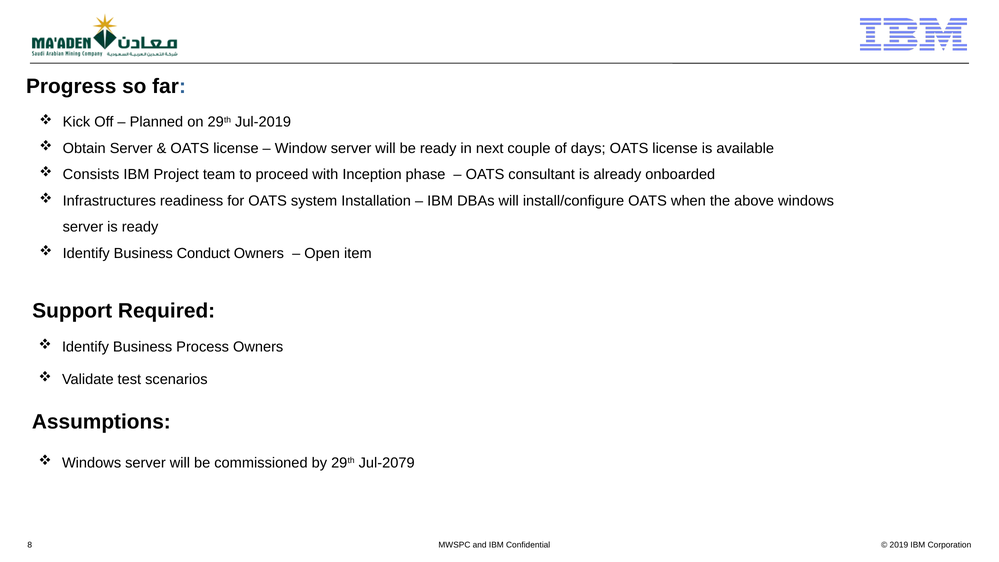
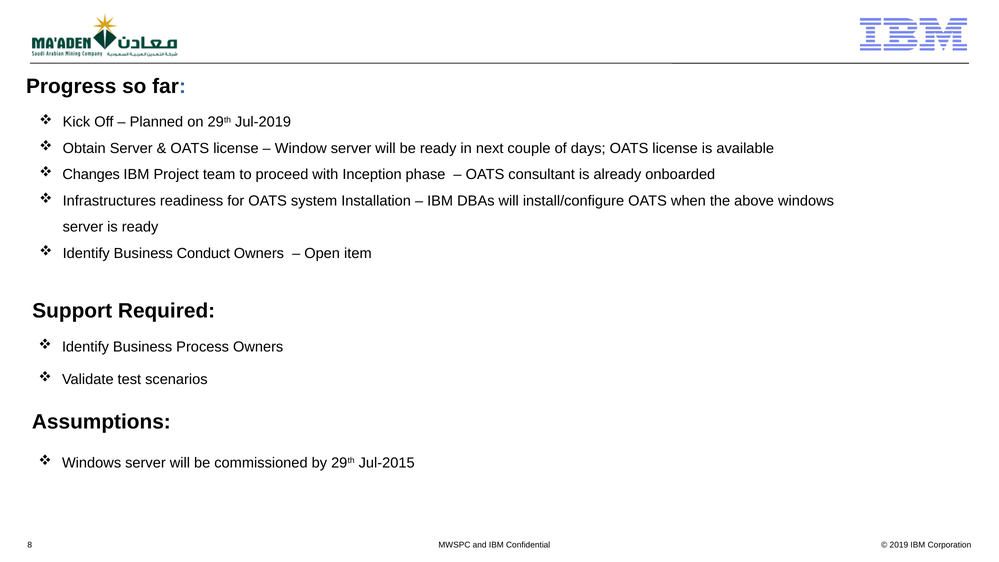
Consists: Consists -> Changes
Jul-2079: Jul-2079 -> Jul-2015
